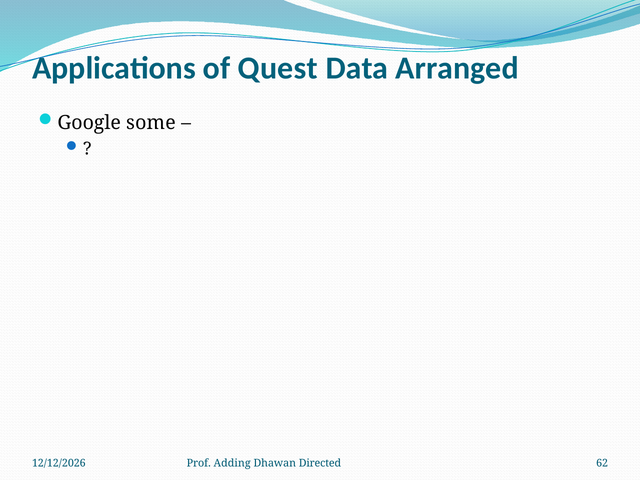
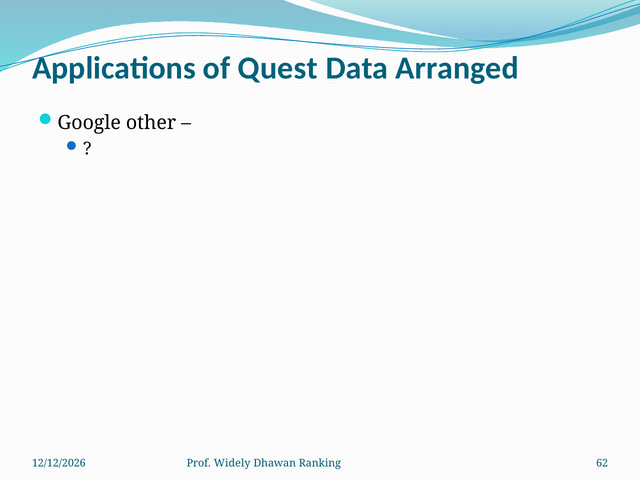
some: some -> other
Adding: Adding -> Widely
Directed: Directed -> Ranking
